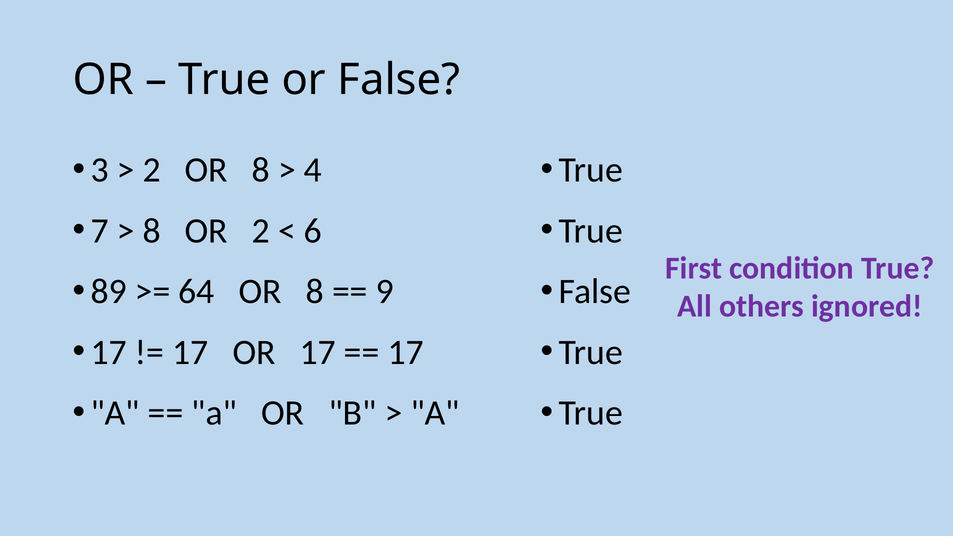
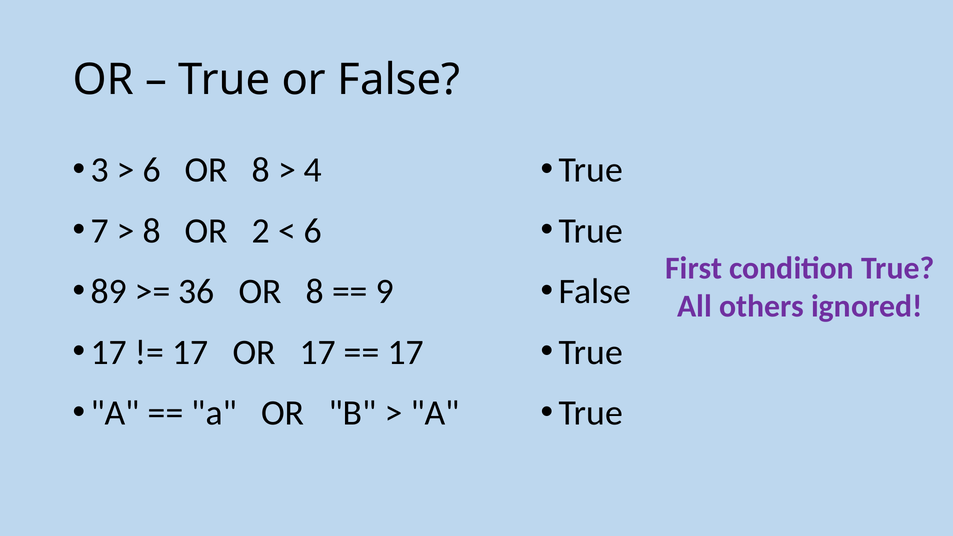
2 at (152, 170): 2 -> 6
64: 64 -> 36
